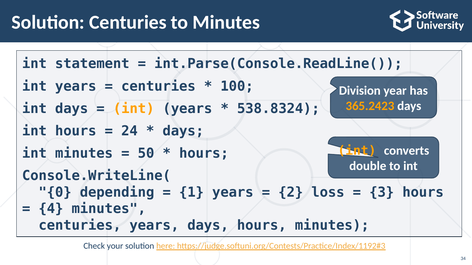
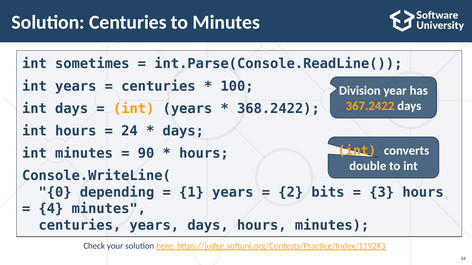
statement: statement -> sometimes
365.2423: 365.2423 -> 367.2422
538.8324: 538.8324 -> 368.2422
50: 50 -> 90
loss: loss -> bits
